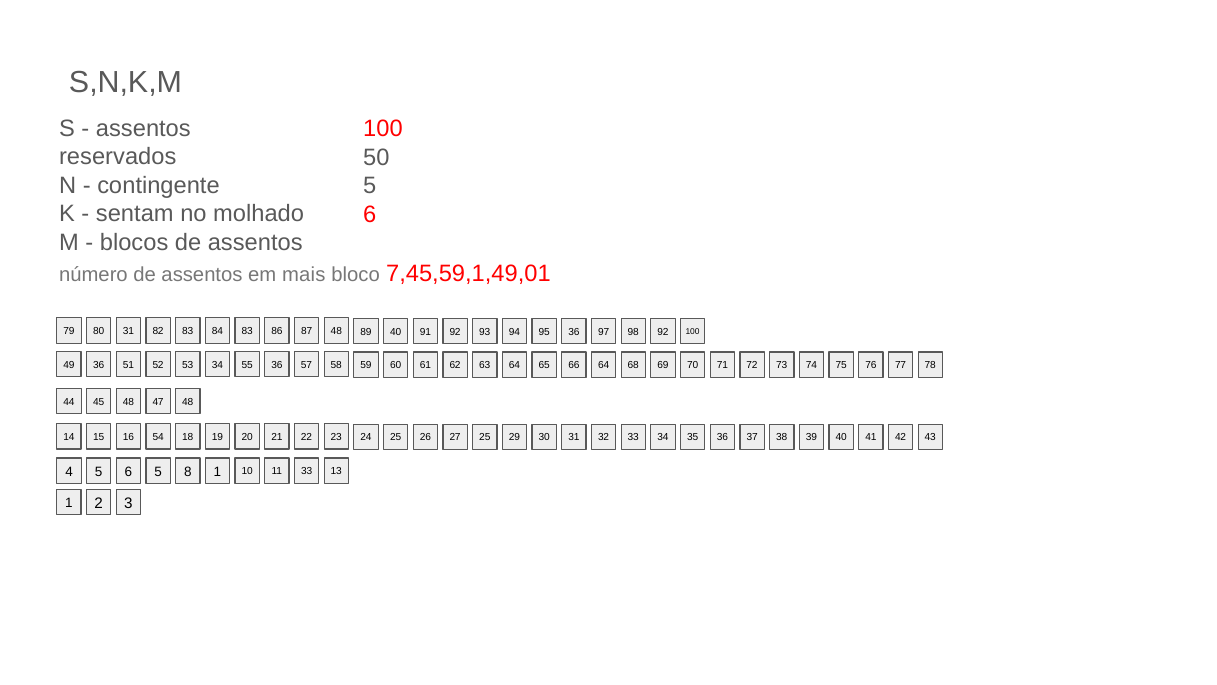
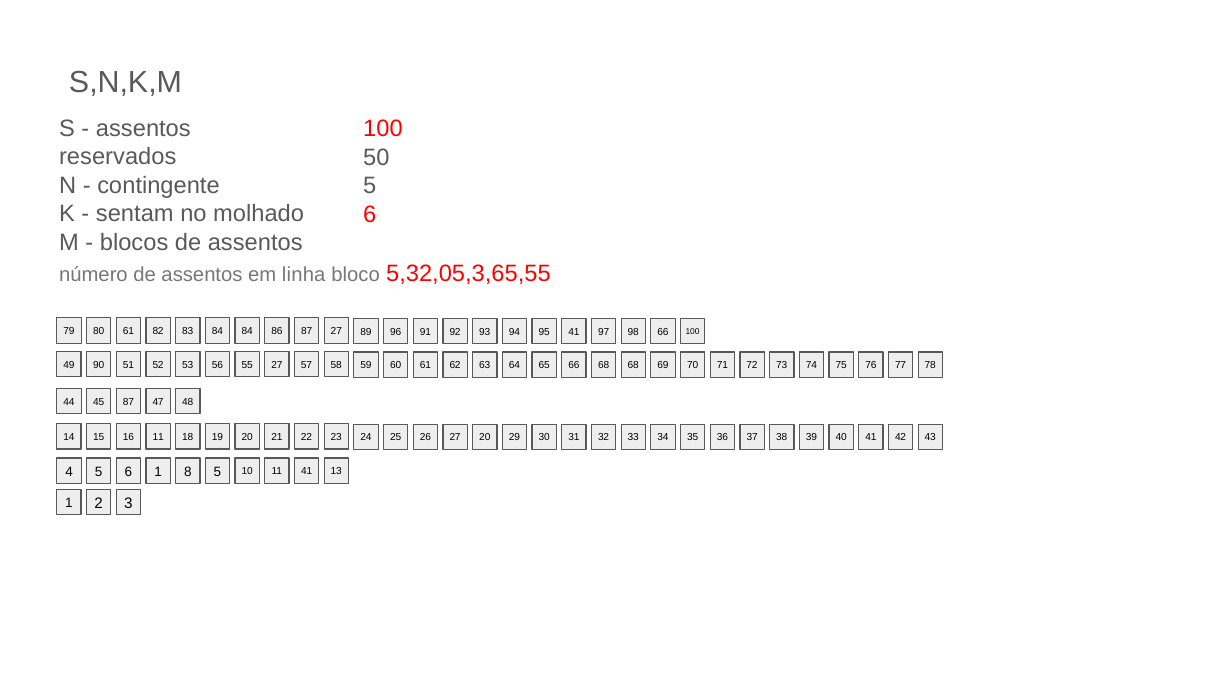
mais: mais -> linha
7,45,59,1,49,01: 7,45,59,1,49,01 -> 5,32,05,3,65,55
80 31: 31 -> 61
84 83: 83 -> 84
87 48: 48 -> 27
89 40: 40 -> 96
95 36: 36 -> 41
98 92: 92 -> 66
49 36: 36 -> 90
53 34: 34 -> 56
55 36: 36 -> 27
66 64: 64 -> 68
45 48: 48 -> 87
16 54: 54 -> 11
27 25: 25 -> 20
6 5: 5 -> 1
8 1: 1 -> 5
11 33: 33 -> 41
